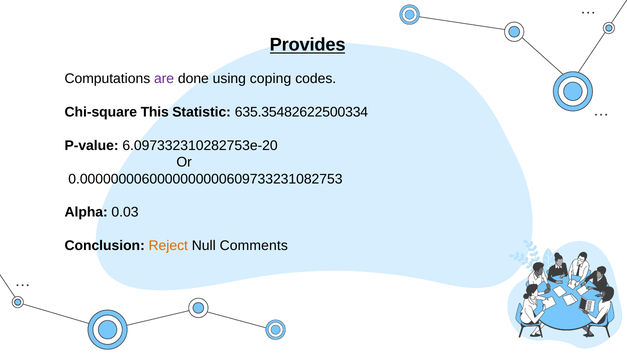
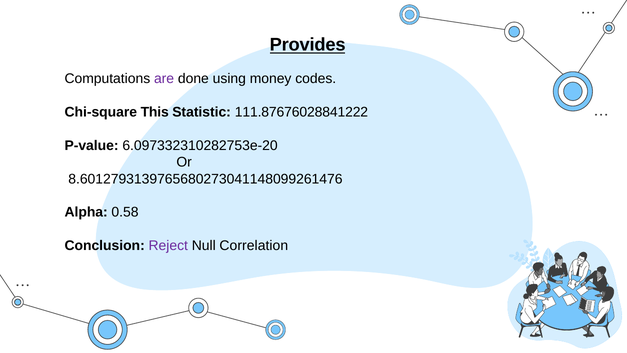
coping: coping -> money
635.35482622500334: 635.35482622500334 -> 111.87676028841222
0.0000000060000000000609733231082753: 0.0000000060000000000609733231082753 -> 8.6012793139765680273041148099261476
0.03: 0.03 -> 0.58
Reject colour: orange -> purple
Comments: Comments -> Correlation
